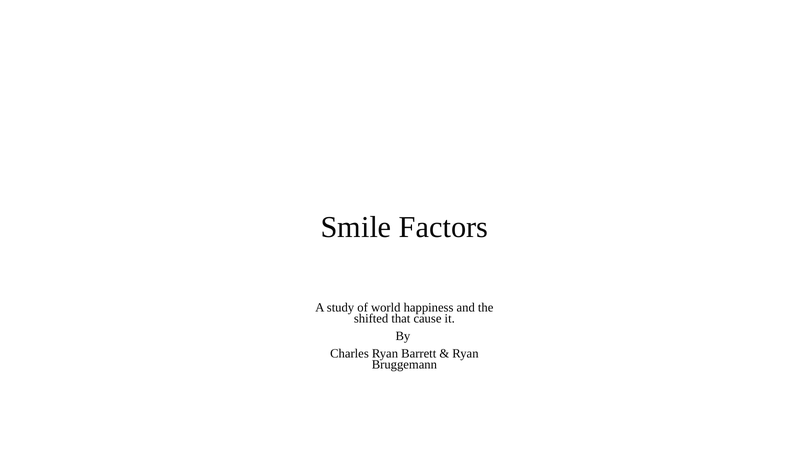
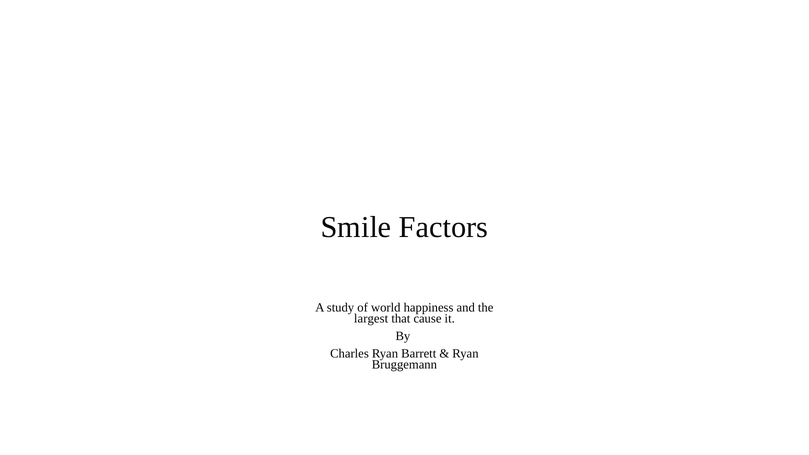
shifted: shifted -> largest
